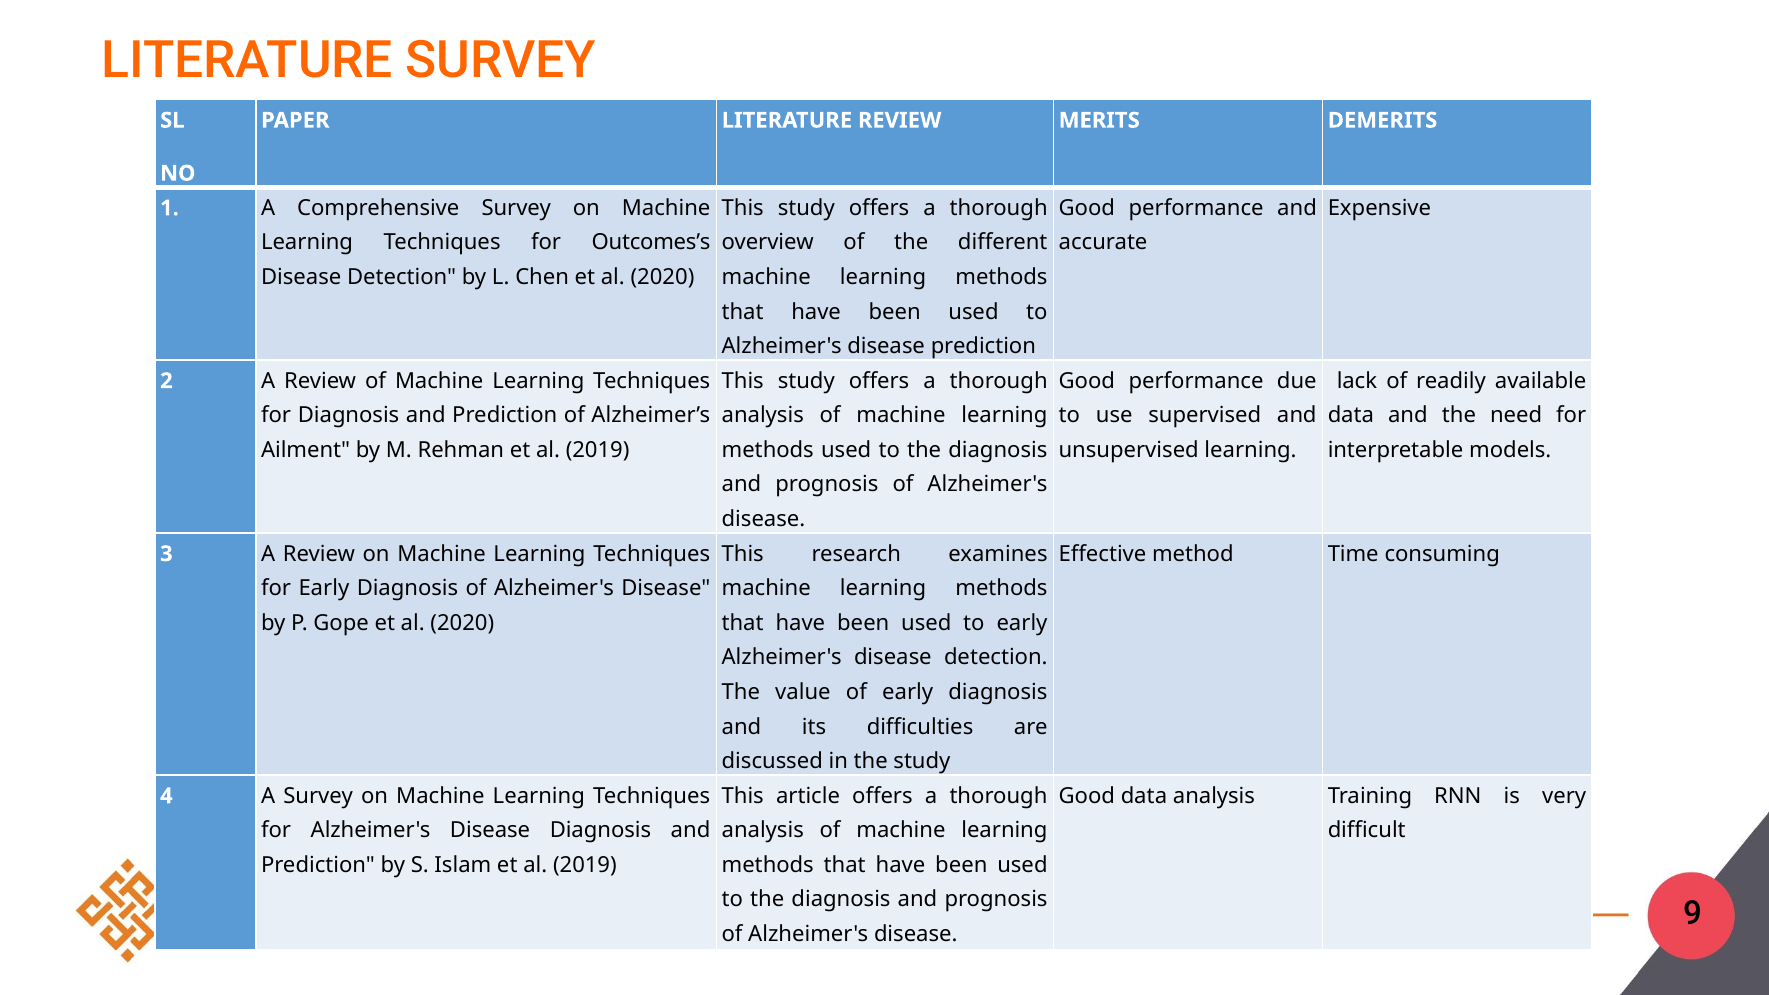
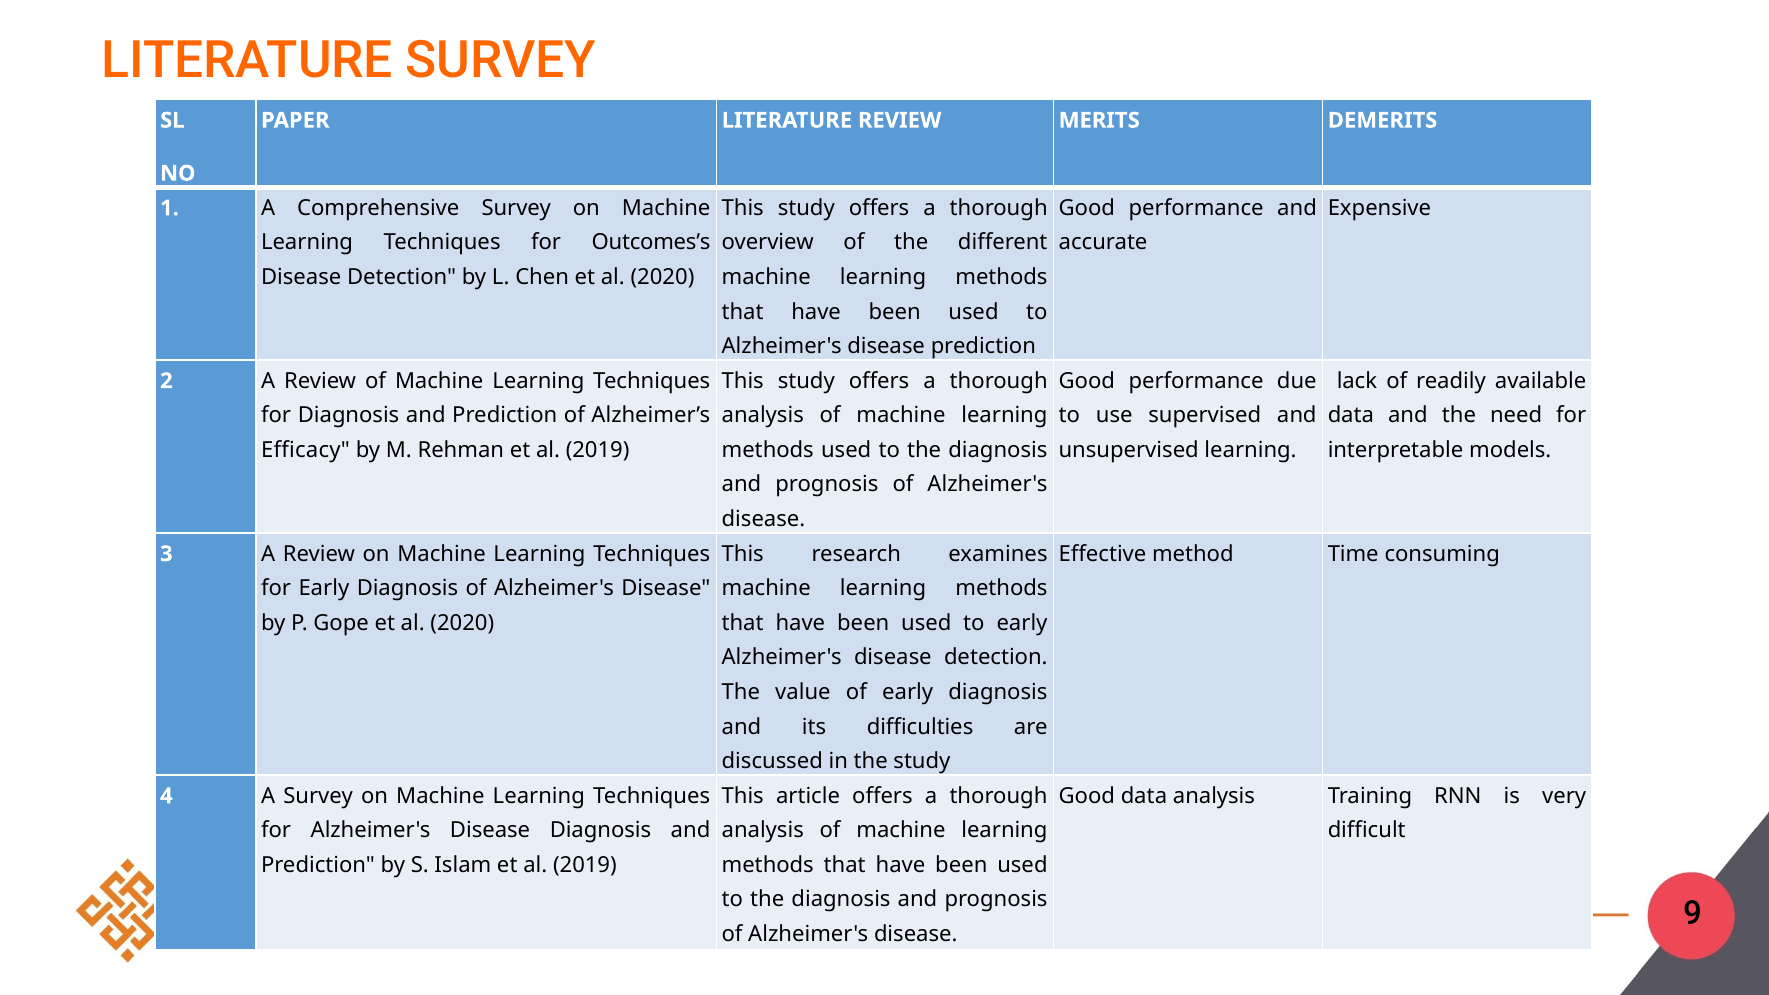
Ailment: Ailment -> Efficacy
